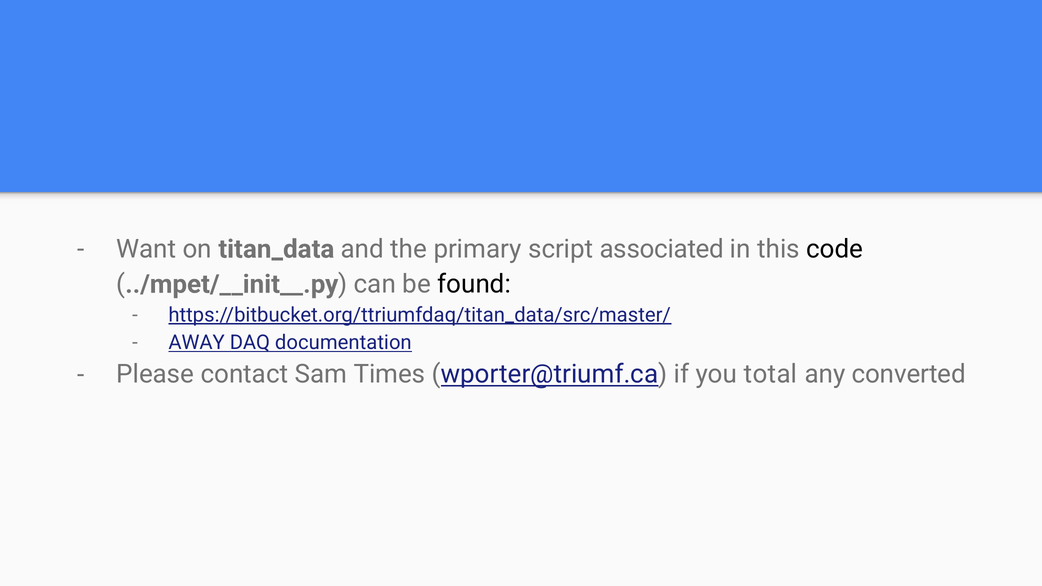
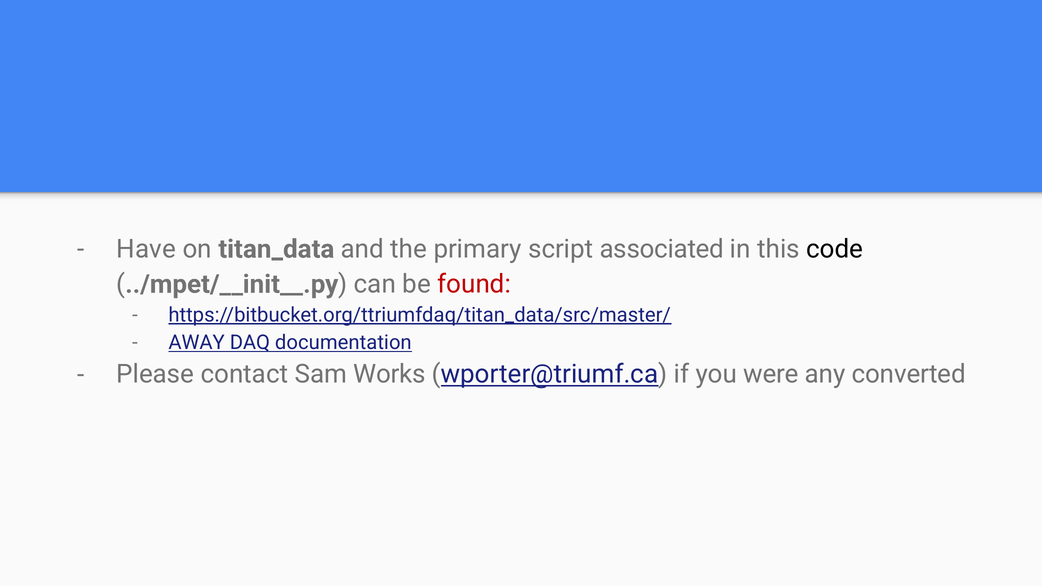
Want: Want -> Have
found colour: black -> red
Times: Times -> Works
total: total -> were
